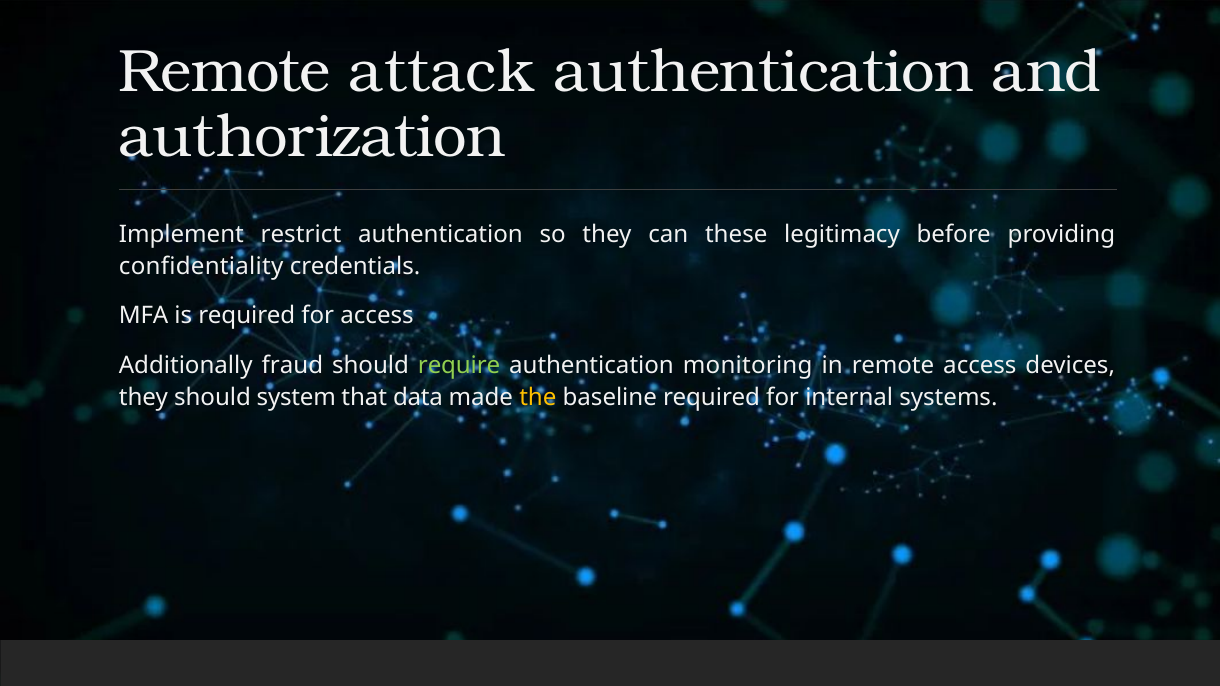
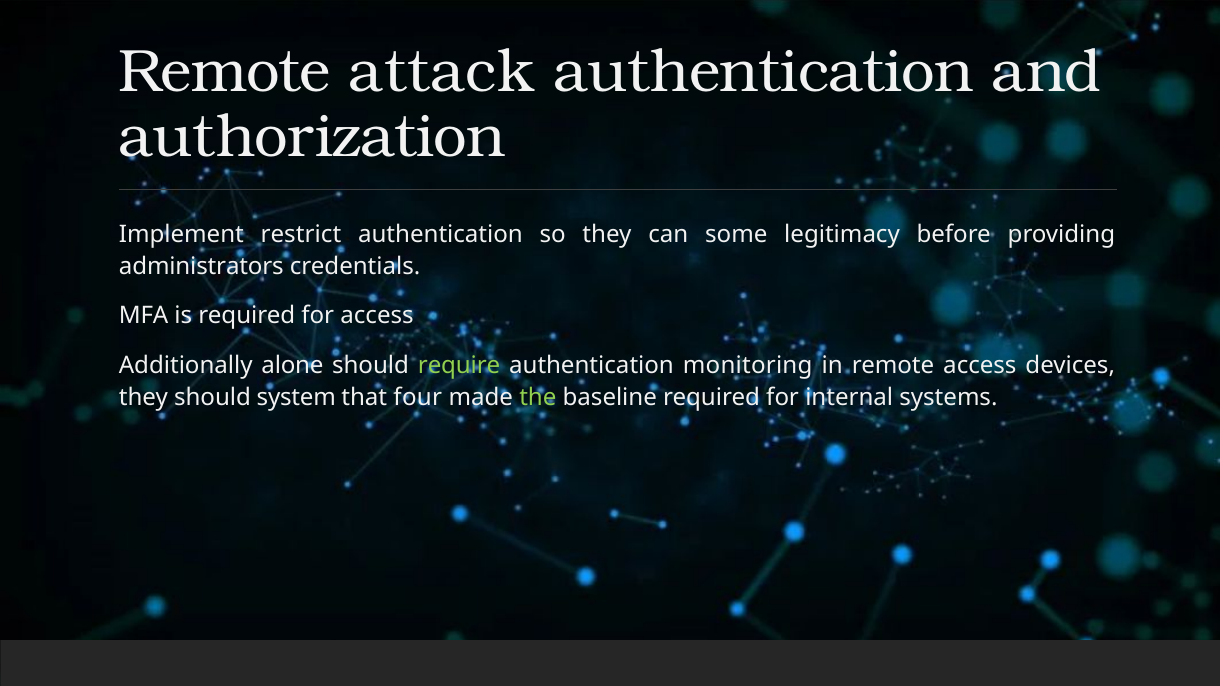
these: these -> some
confidentiality: confidentiality -> administrators
fraud: fraud -> alone
data: data -> four
the colour: yellow -> light green
